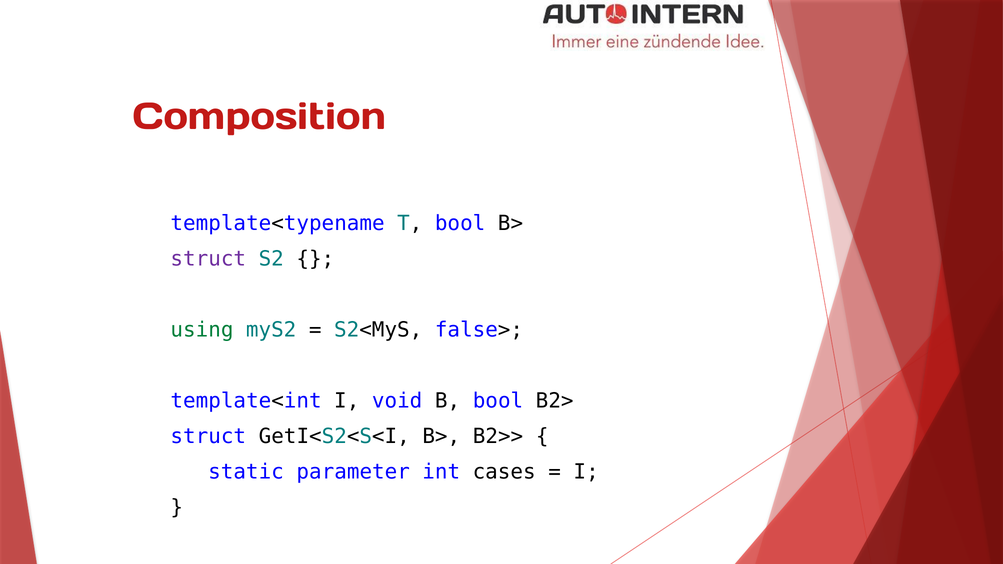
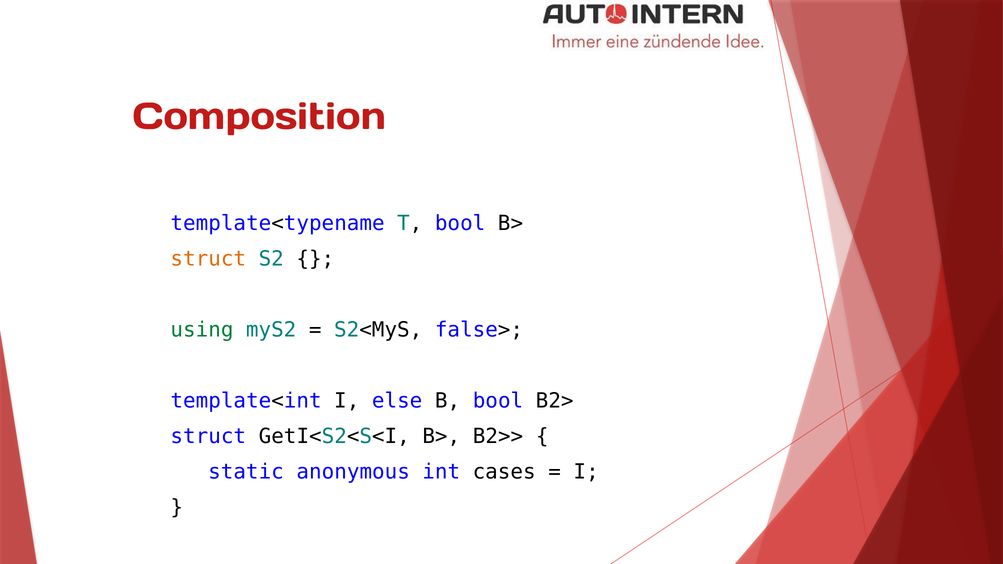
struct at (208, 259) colour: purple -> orange
void: void -> else
parameter: parameter -> anonymous
